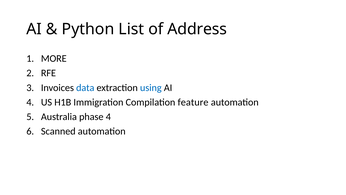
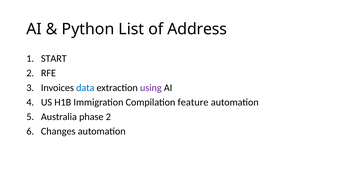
MORE: MORE -> START
using colour: blue -> purple
phase 4: 4 -> 2
Scanned: Scanned -> Changes
